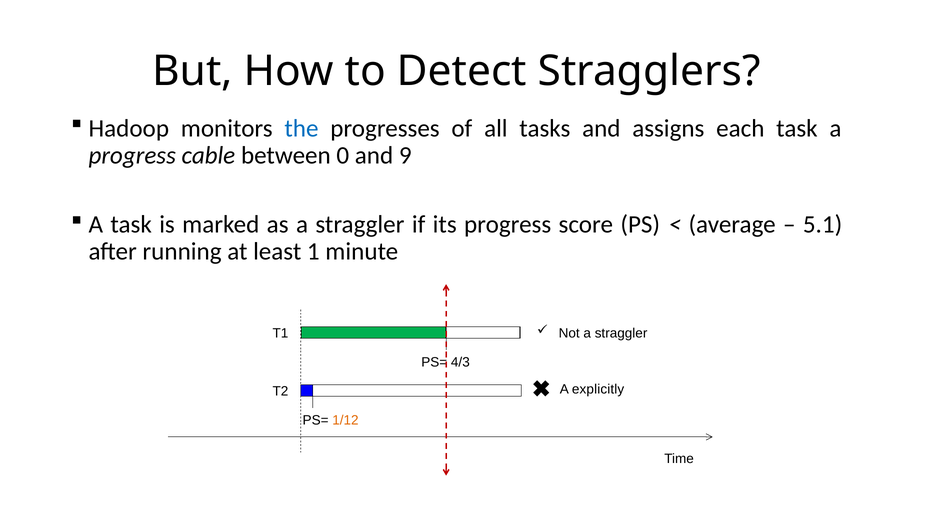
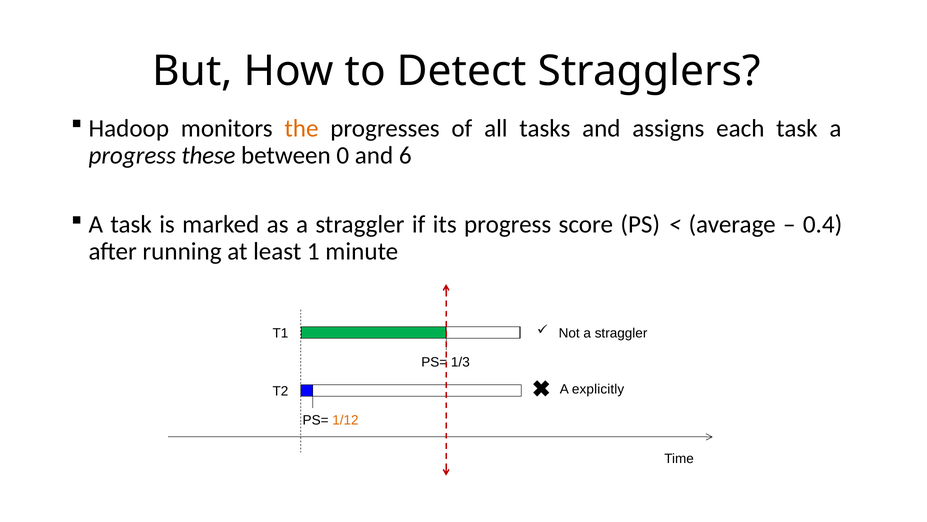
the colour: blue -> orange
cable: cable -> these
9: 9 -> 6
5.1: 5.1 -> 0.4
4/3: 4/3 -> 1/3
